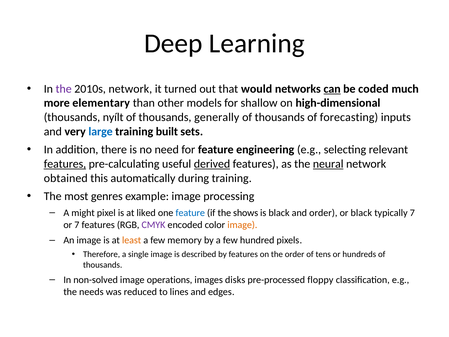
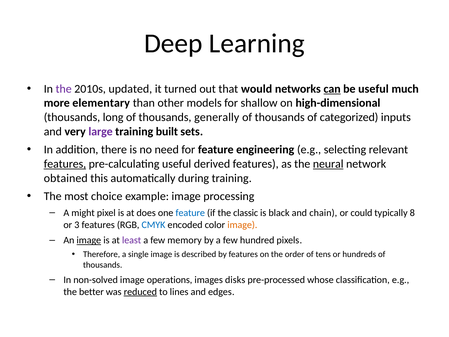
2010s network: network -> updated
be coded: coded -> useful
nyílt: nyílt -> long
forecasting: forecasting -> categorized
large colour: blue -> purple
derived underline: present -> none
genres: genres -> choice
liked: liked -> does
shows: shows -> classic
and order: order -> chain
or black: black -> could
typically 7: 7 -> 8
or 7: 7 -> 3
CMYK colour: purple -> blue
image at (89, 240) underline: none -> present
least colour: orange -> purple
floppy: floppy -> whose
needs: needs -> better
reduced underline: none -> present
